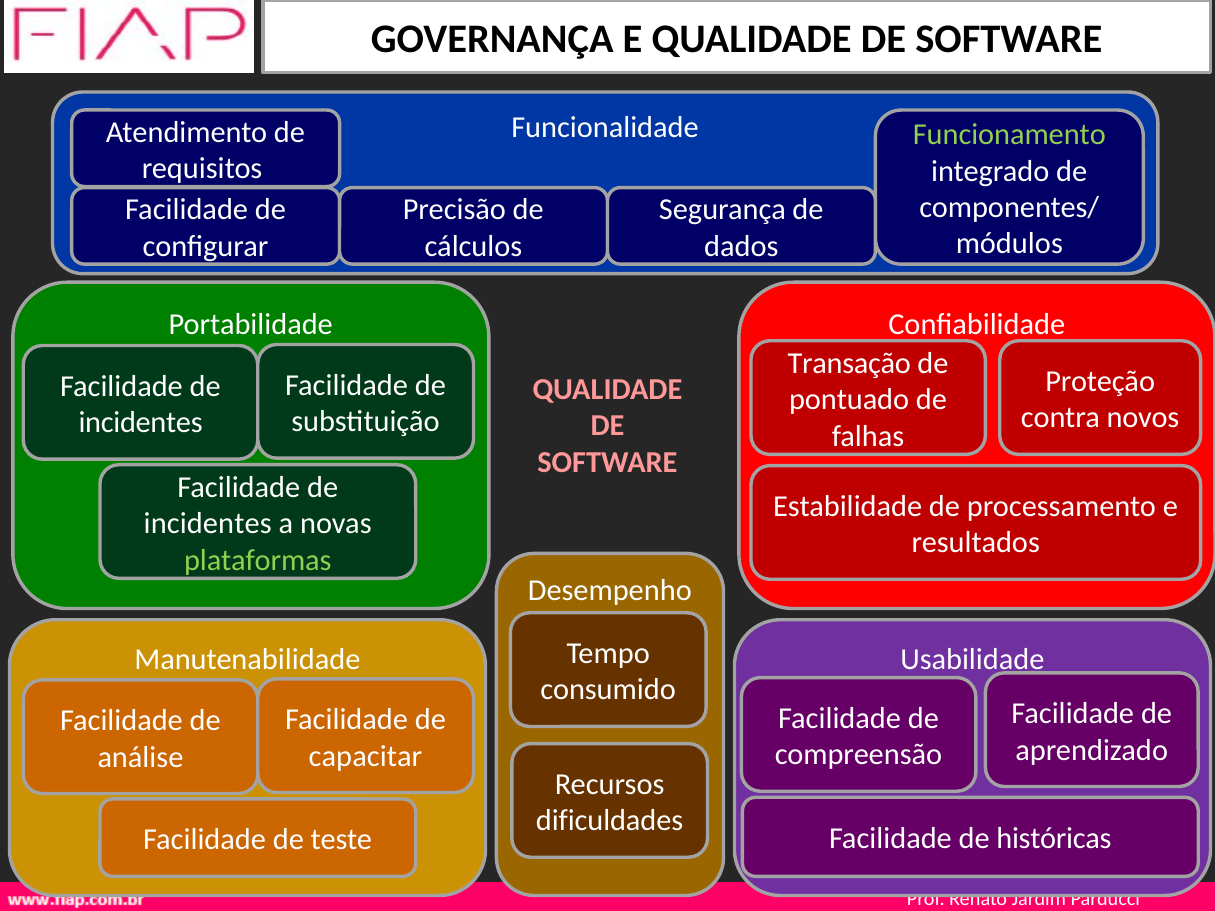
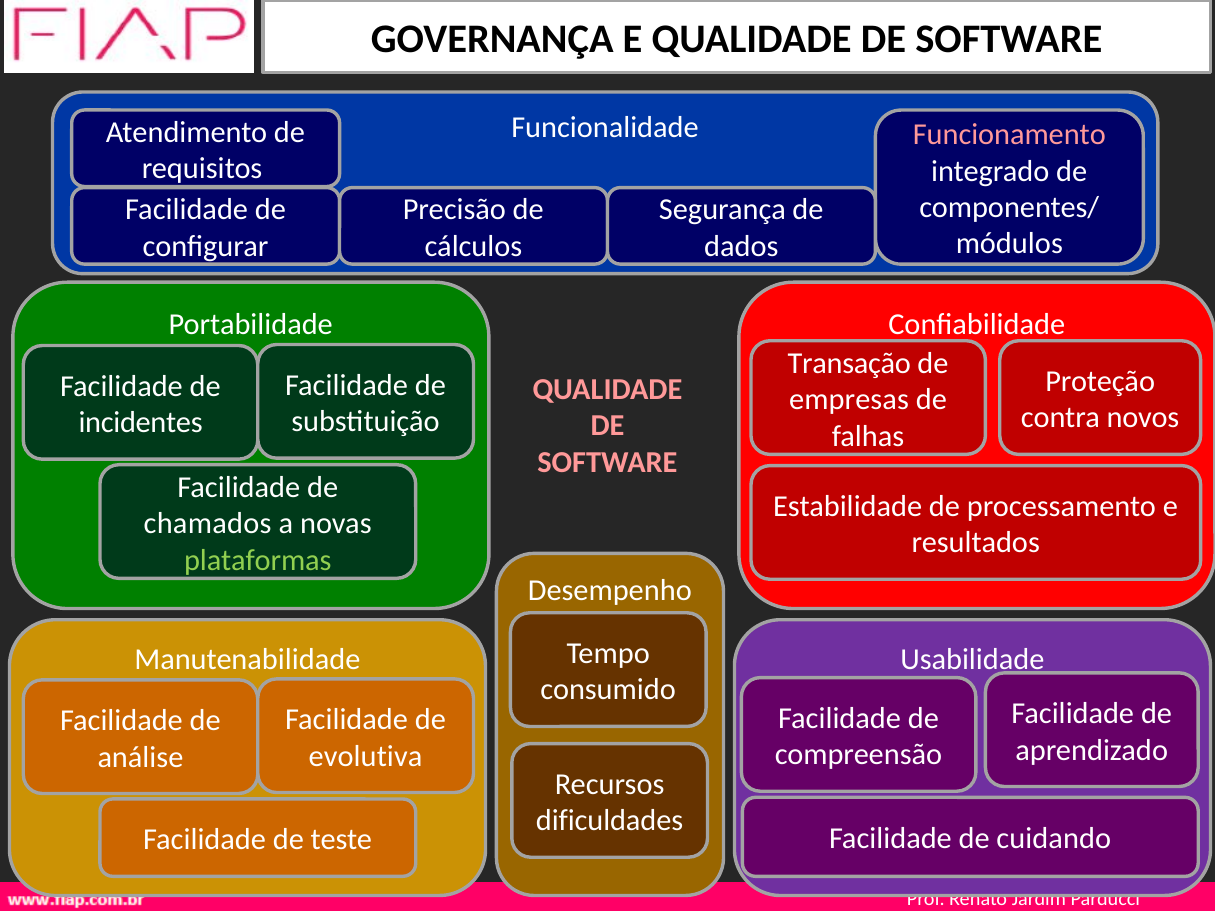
Funcionamento colour: light green -> pink
pontuado: pontuado -> empresas
incidentes at (208, 524): incidentes -> chamados
capacitar: capacitar -> evolutiva
históricas: históricas -> cuidando
